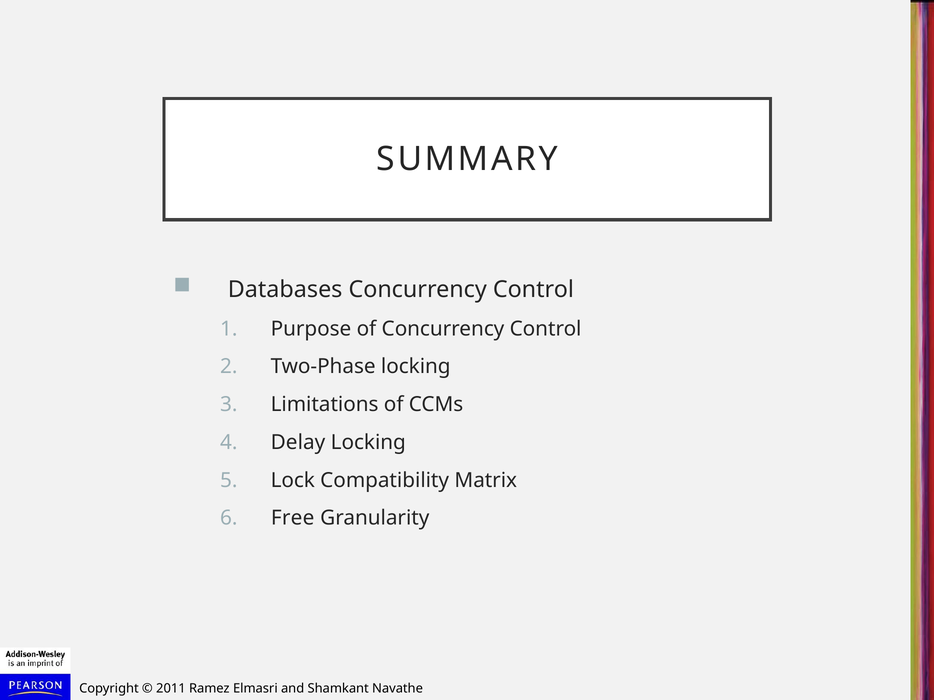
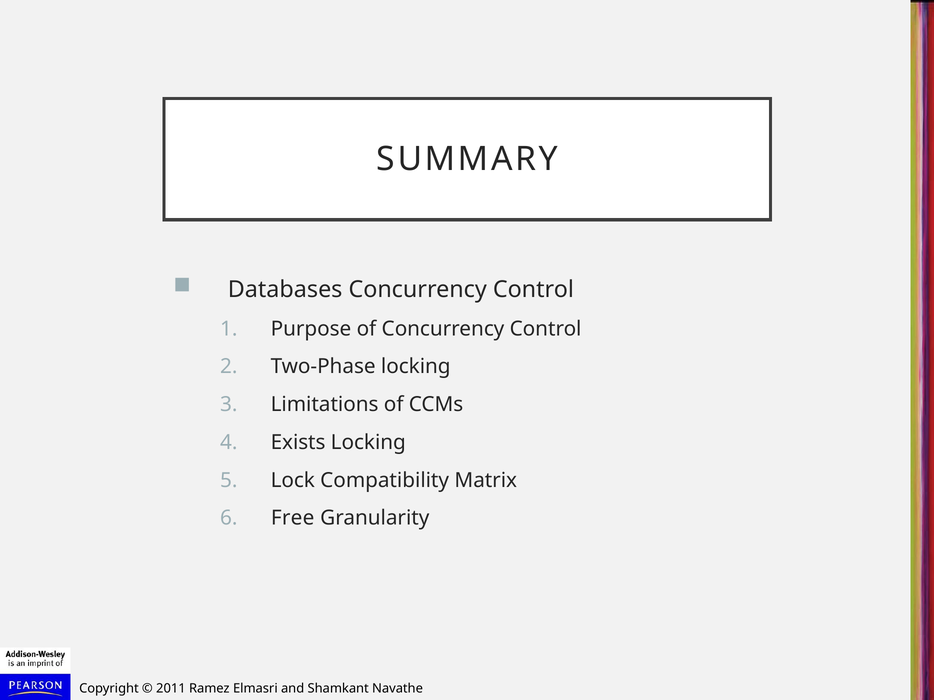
Delay: Delay -> Exists
